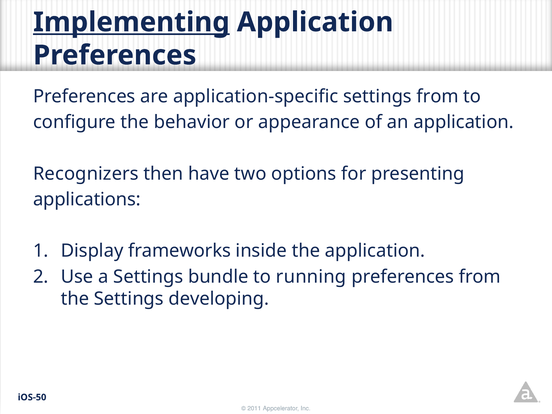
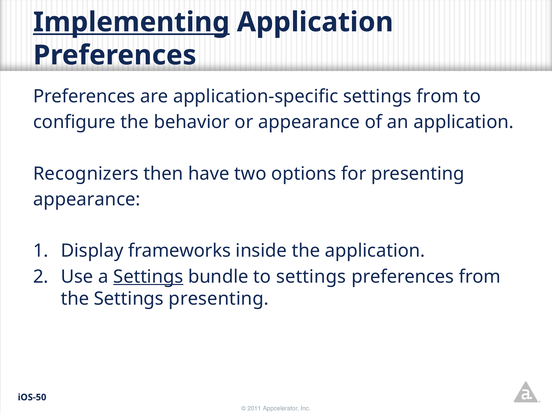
applications at (87, 199): applications -> appearance
Settings at (148, 277) underline: none -> present
to running: running -> settings
Settings developing: developing -> presenting
